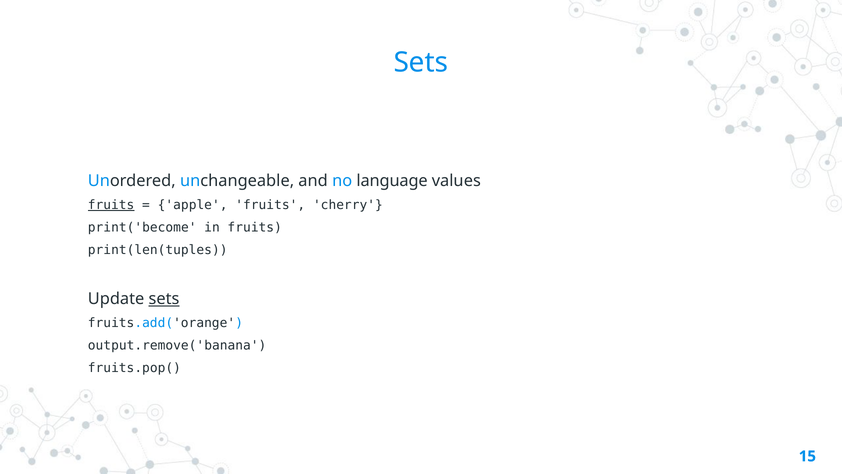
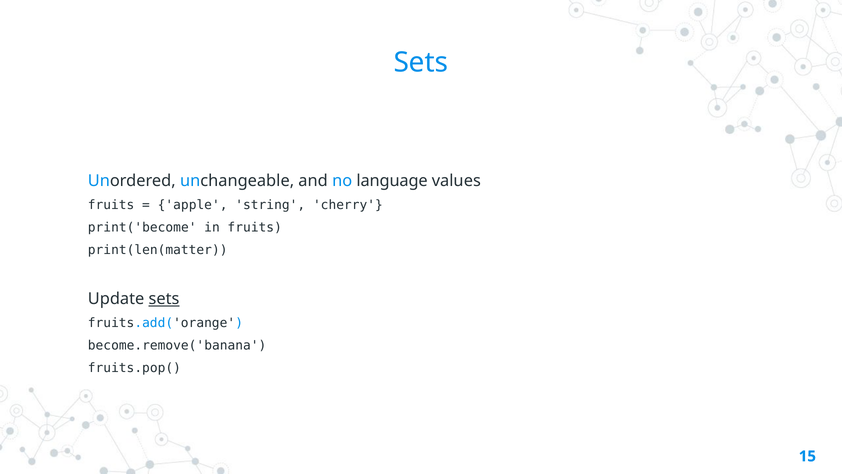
fruits at (111, 205) underline: present -> none
apple fruits: fruits -> string
print(len(tuples: print(len(tuples -> print(len(matter
output.remove('banana: output.remove('banana -> become.remove('banana
